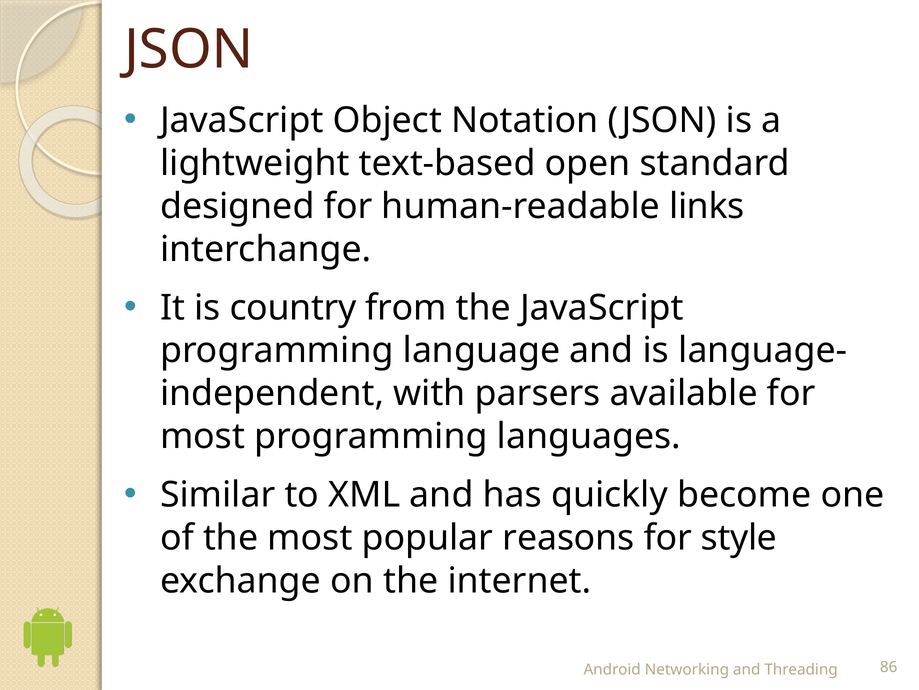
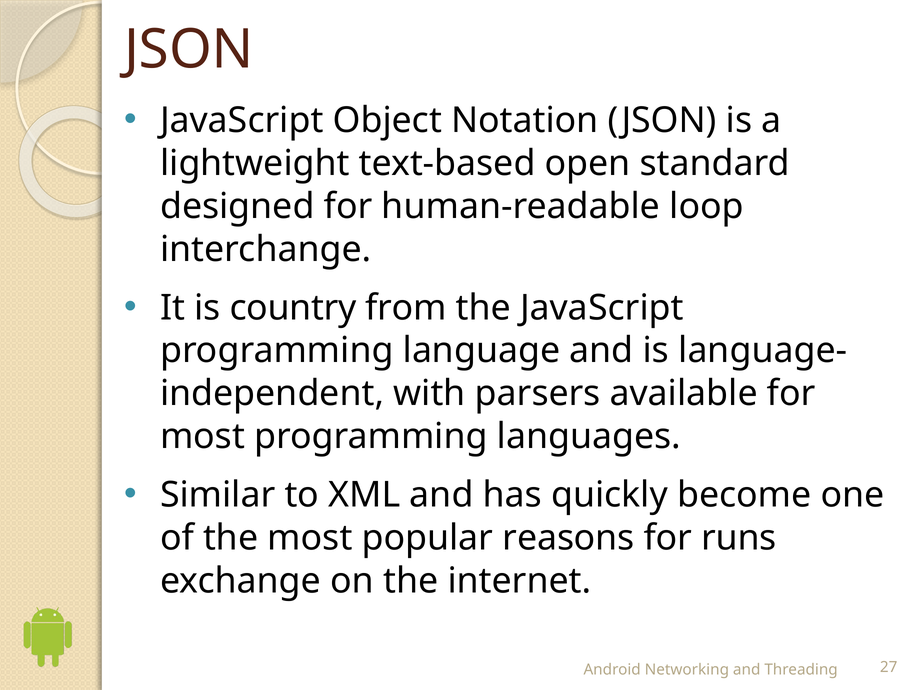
links: links -> loop
style: style -> runs
86: 86 -> 27
